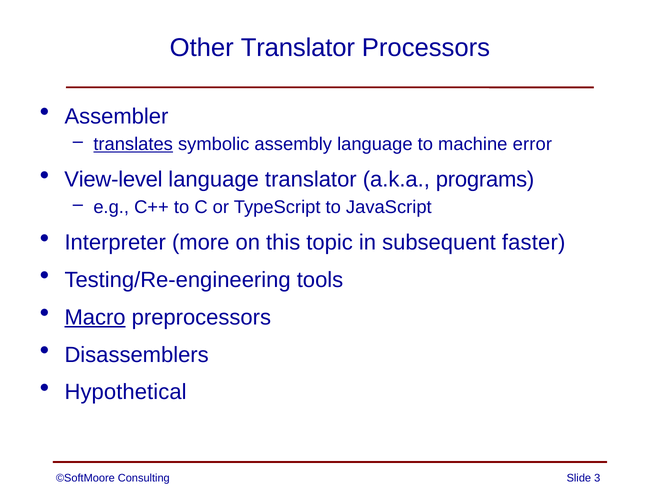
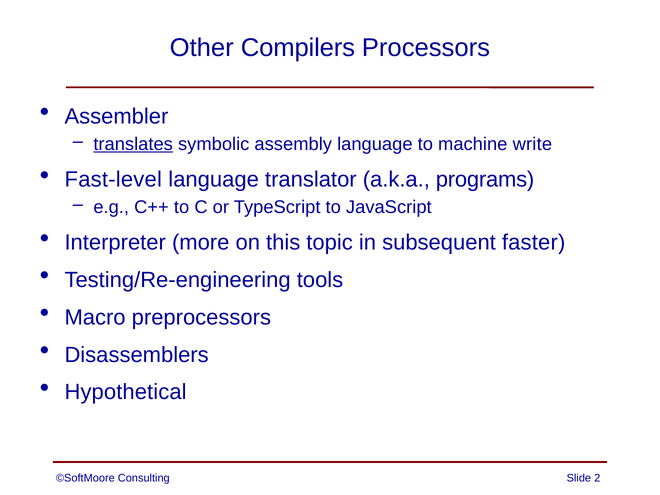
Other Translator: Translator -> Compilers
error: error -> write
View-level: View-level -> Fast-level
Macro underline: present -> none
3: 3 -> 2
